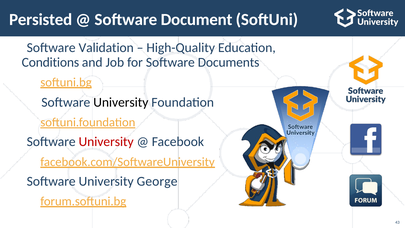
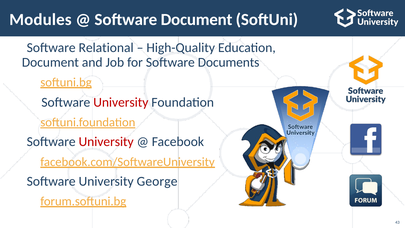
Persisted: Persisted -> Modules
Validation: Validation -> Relational
Conditions at (50, 62): Conditions -> Document
University at (121, 102) colour: black -> red
